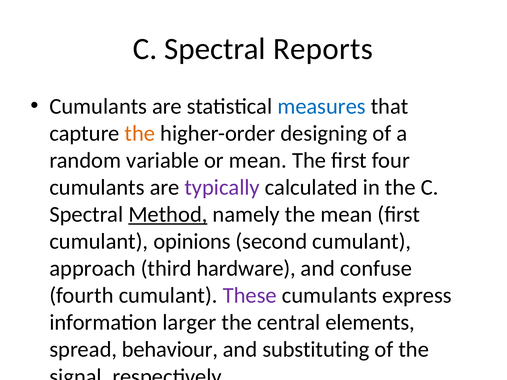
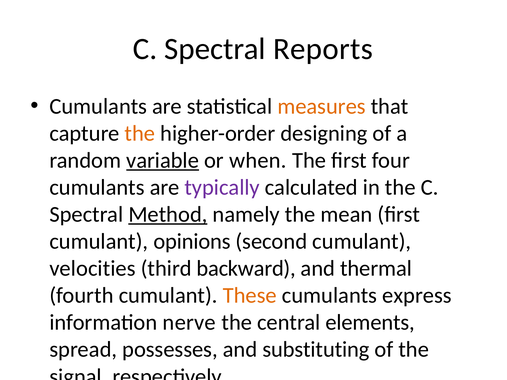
measures colour: blue -> orange
variable underline: none -> present
or mean: mean -> when
approach: approach -> velocities
hardware: hardware -> backward
confuse: confuse -> thermal
These colour: purple -> orange
larger: larger -> nerve
behaviour: behaviour -> possesses
